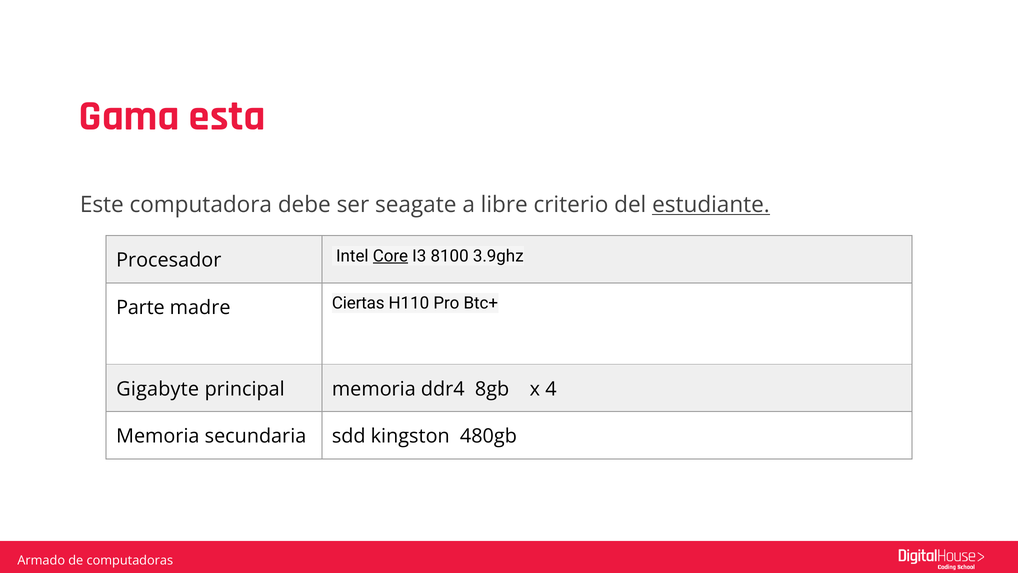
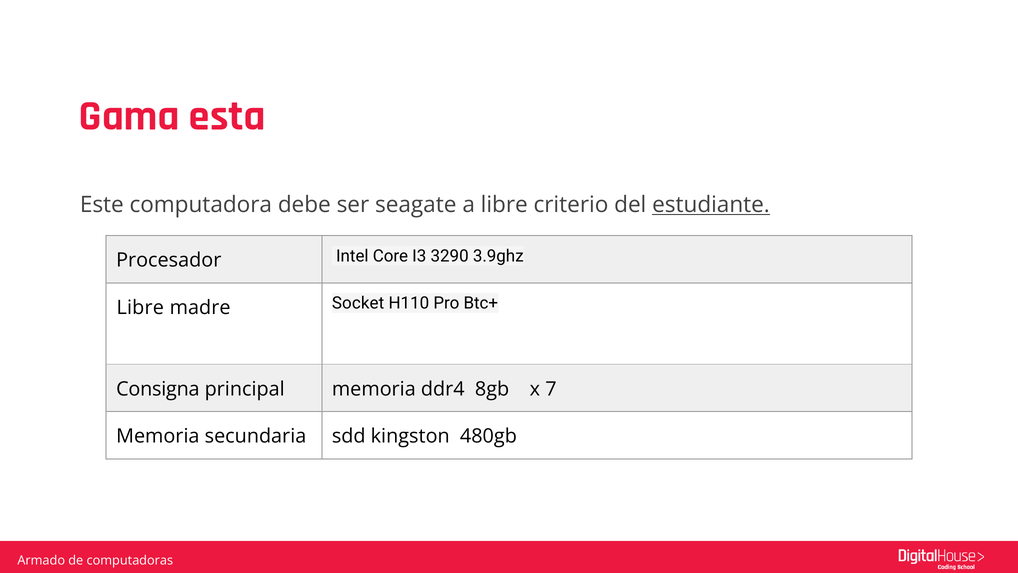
Core underline: present -> none
8100: 8100 -> 3290
Parte at (140, 308): Parte -> Libre
Ciertas: Ciertas -> Socket
Gigabyte: Gigabyte -> Consigna
4: 4 -> 7
